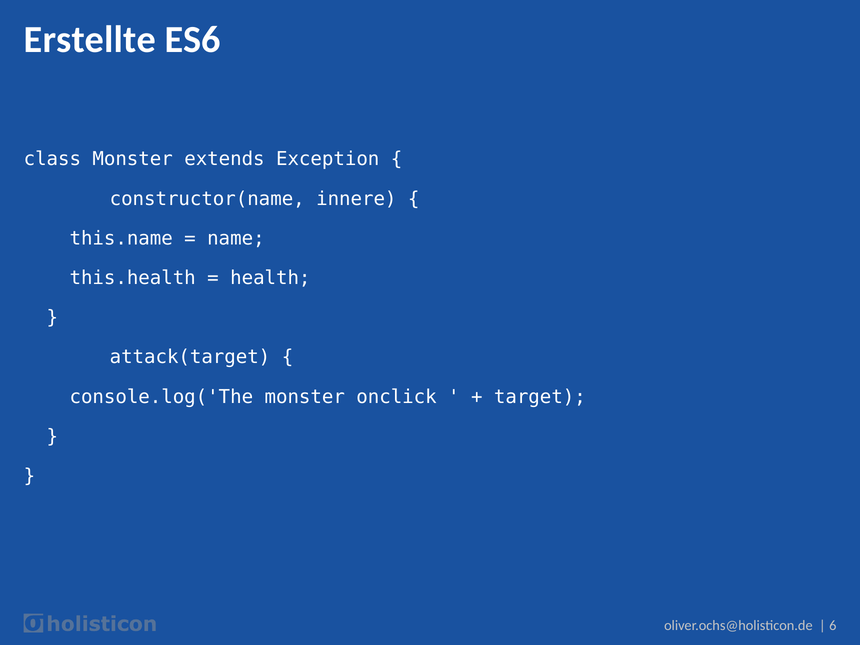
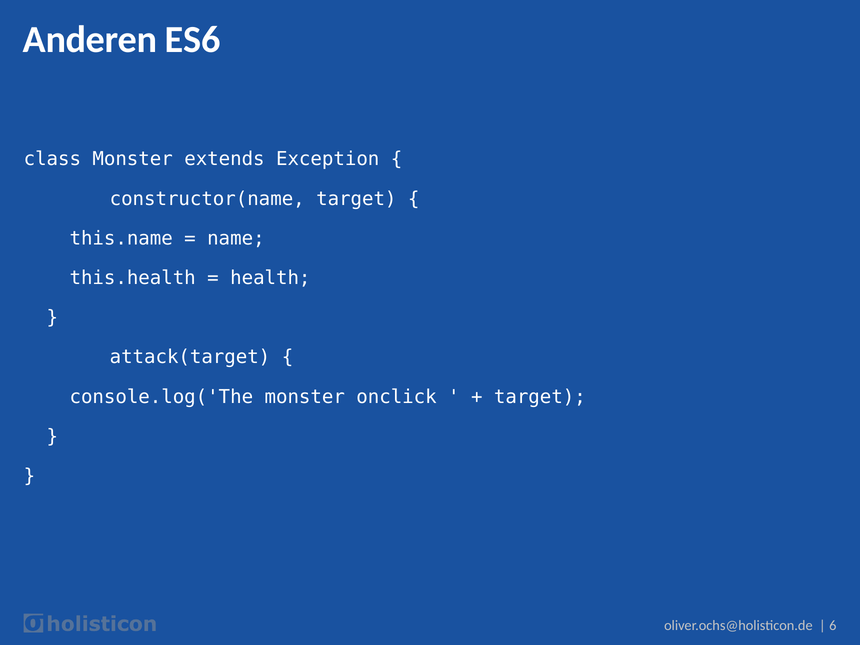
Erstellte: Erstellte -> Anderen
constructor(name innere: innere -> target
